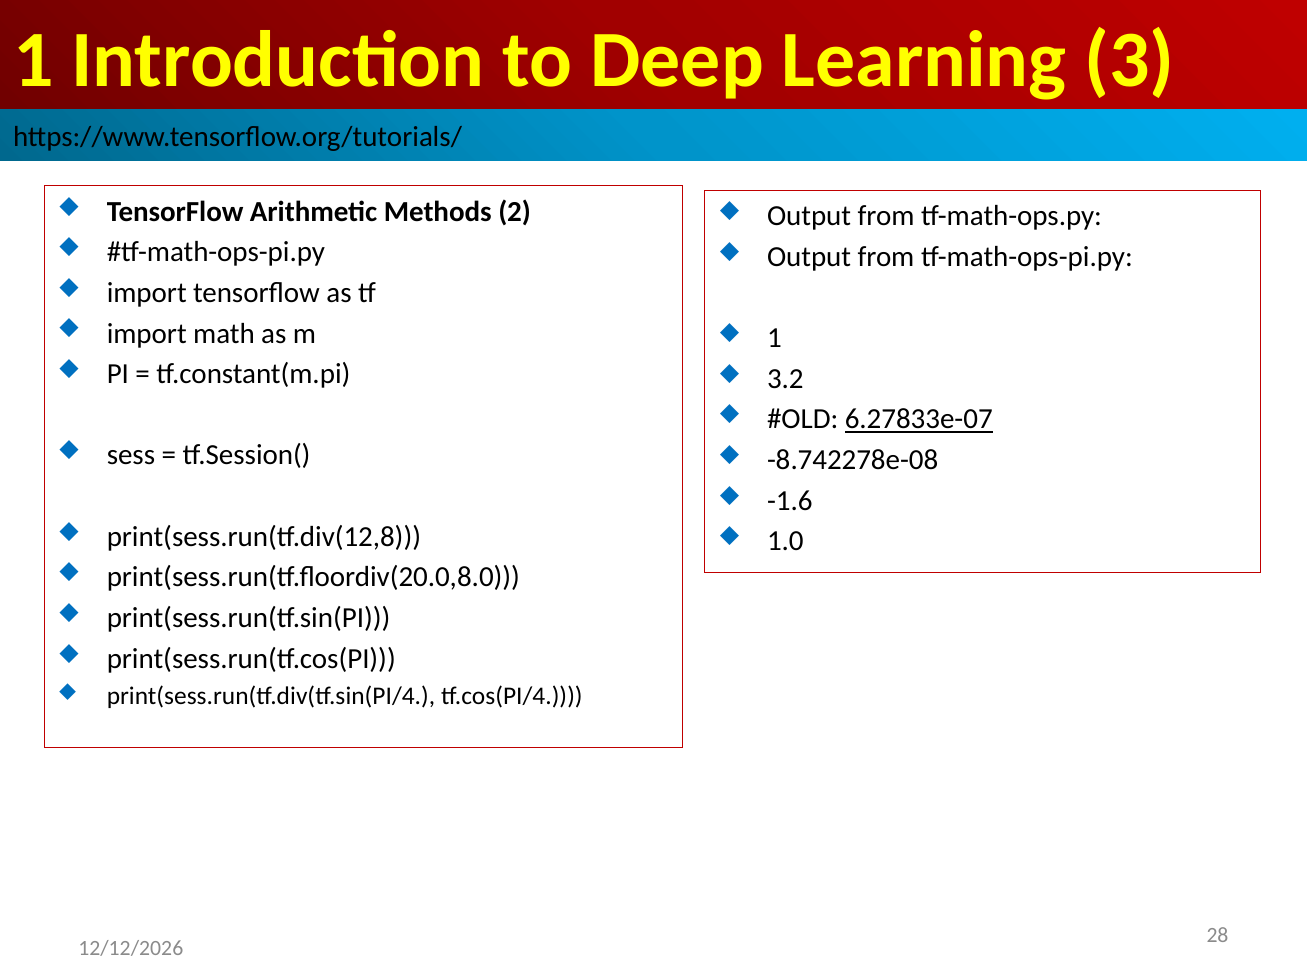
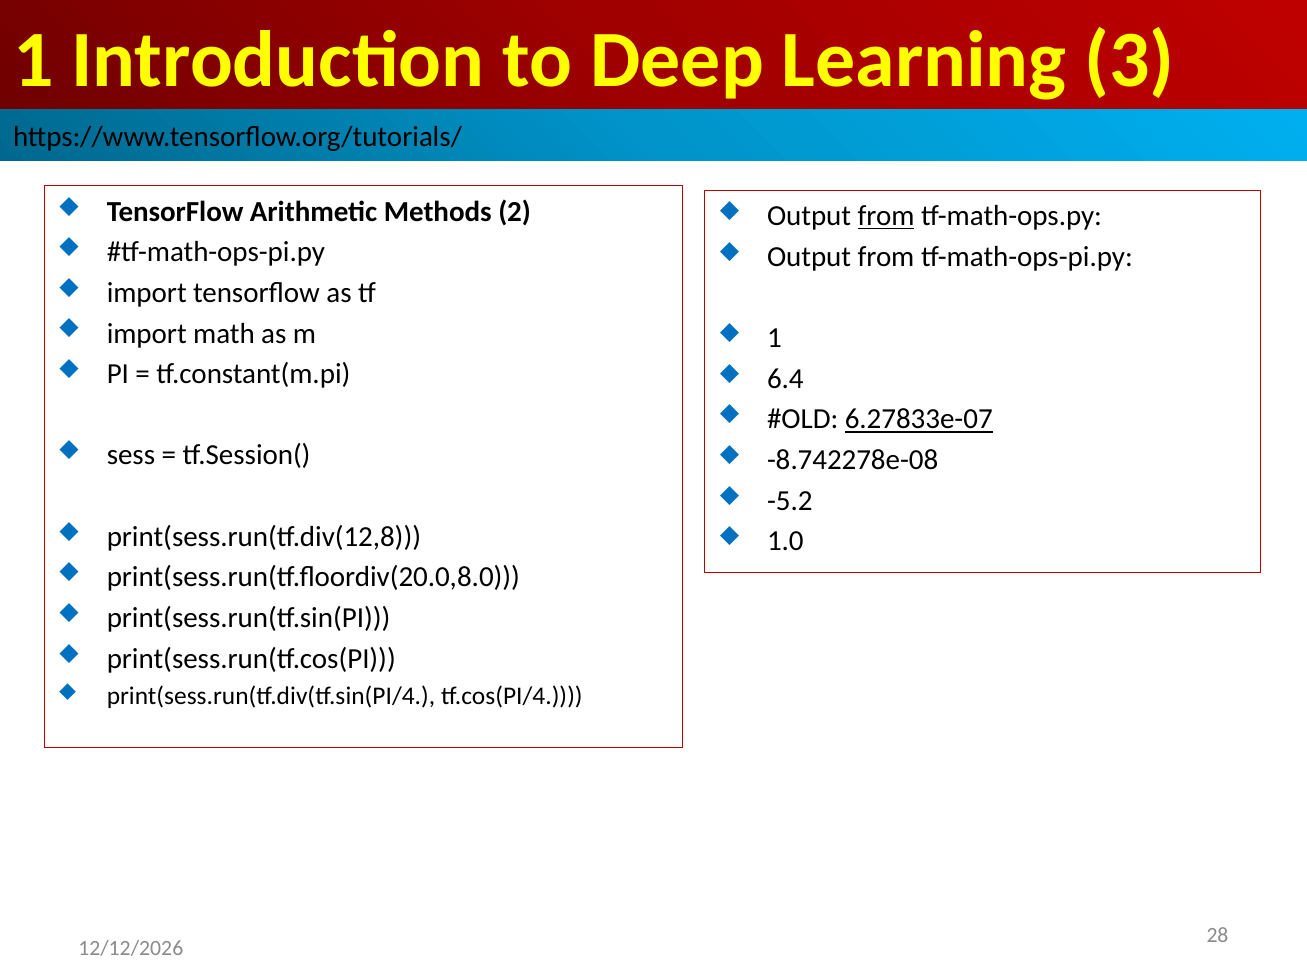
from at (886, 216) underline: none -> present
3.2: 3.2 -> 6.4
-1.6: -1.6 -> -5.2
